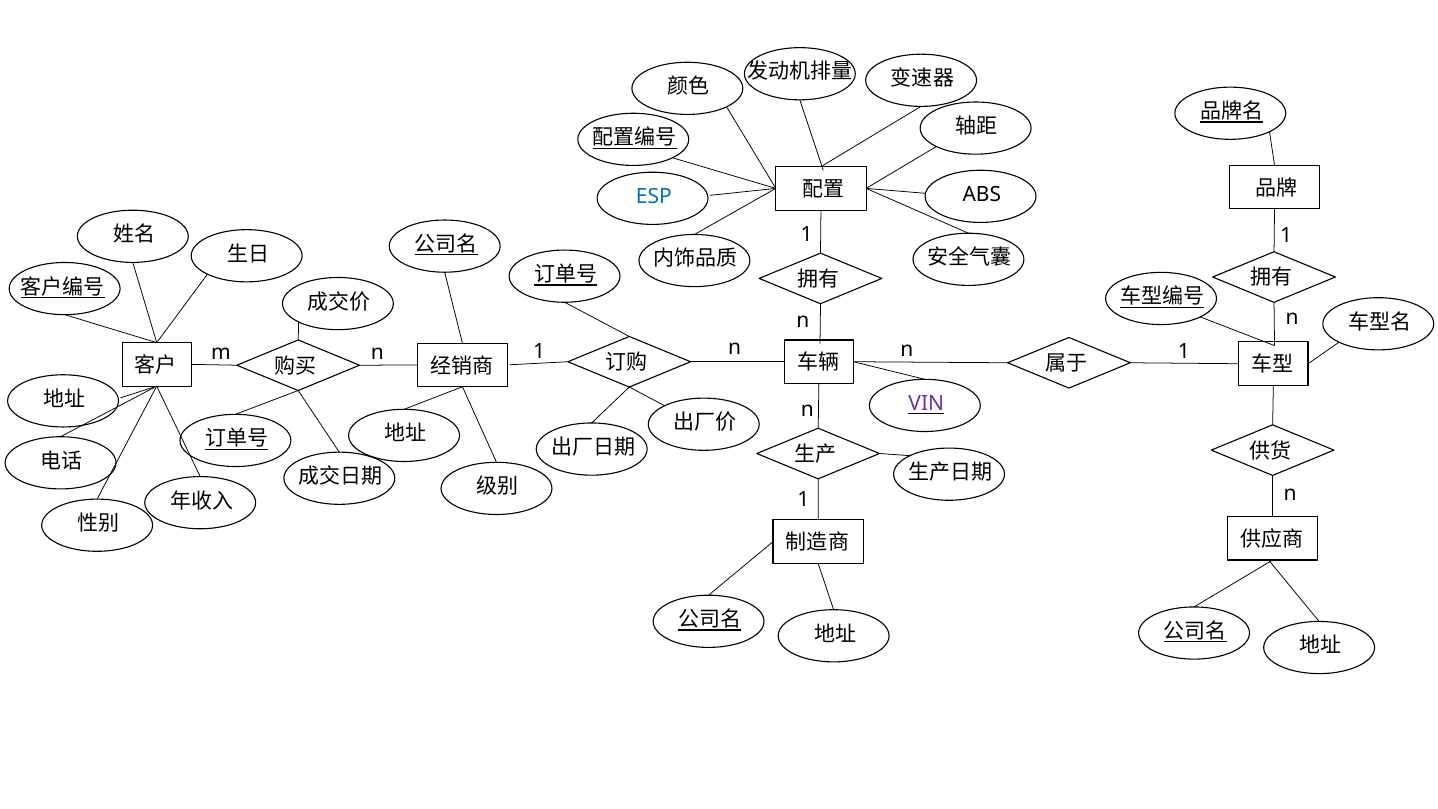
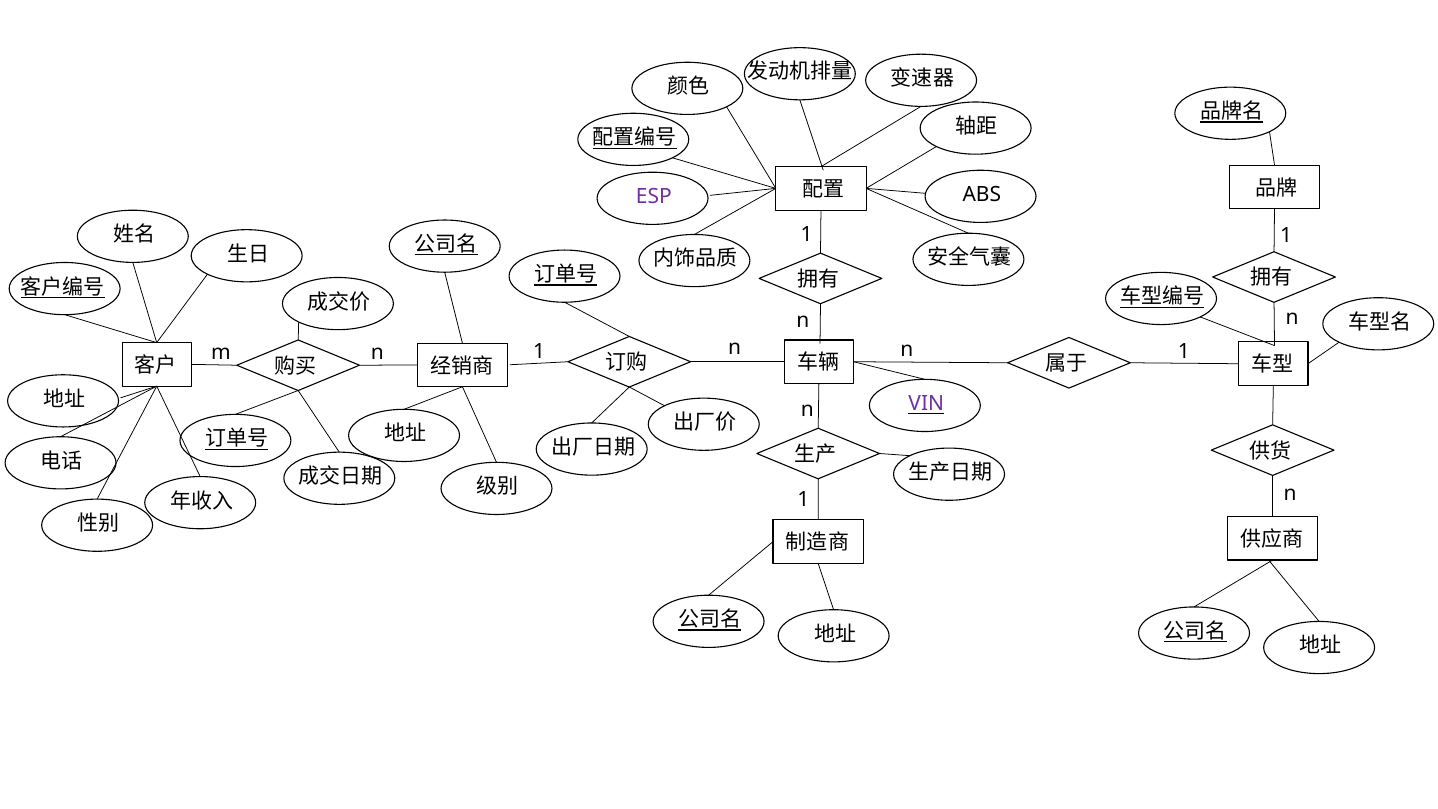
ESP colour: blue -> purple
